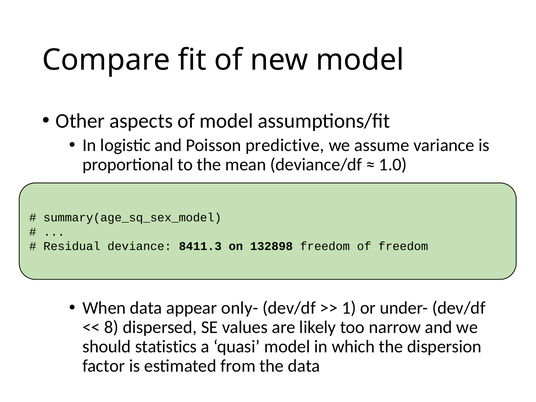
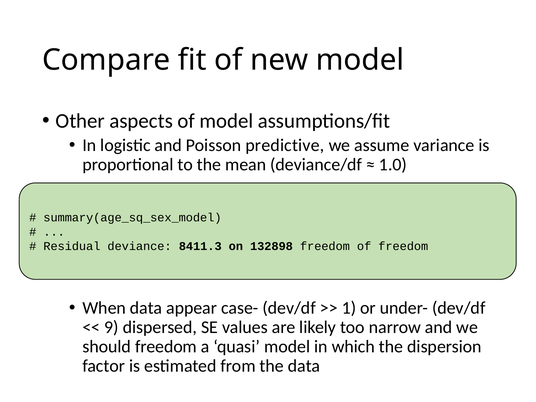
only-: only- -> case-
8: 8 -> 9
should statistics: statistics -> freedom
